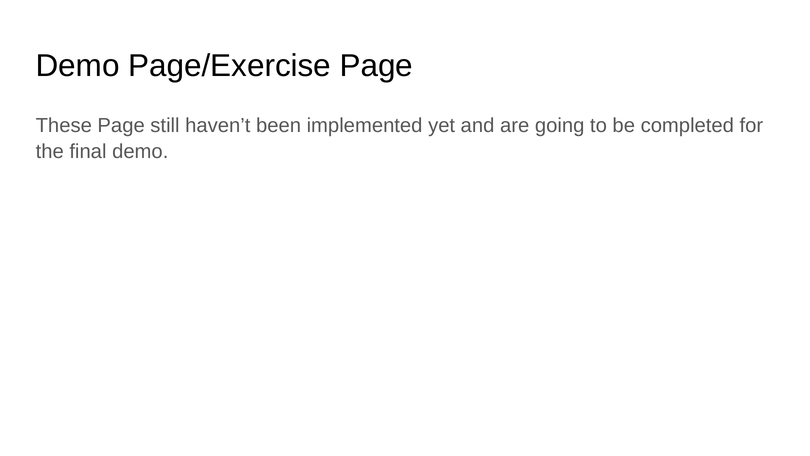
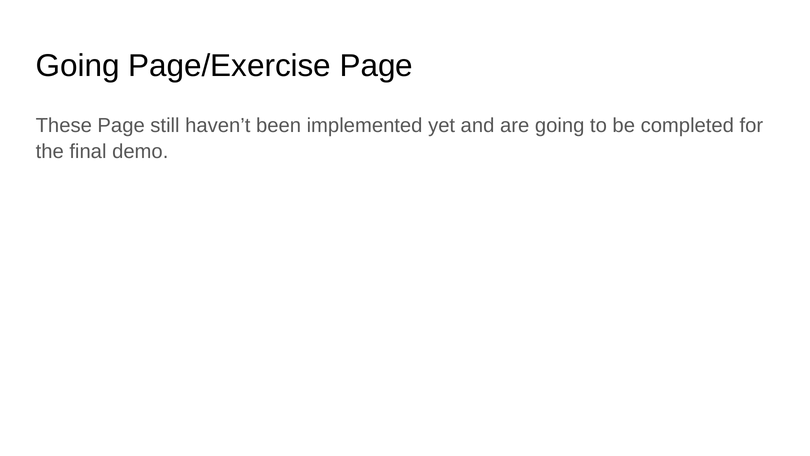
Demo at (78, 66): Demo -> Going
